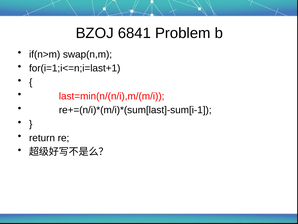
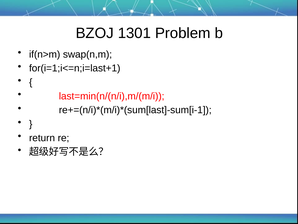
6841: 6841 -> 1301
